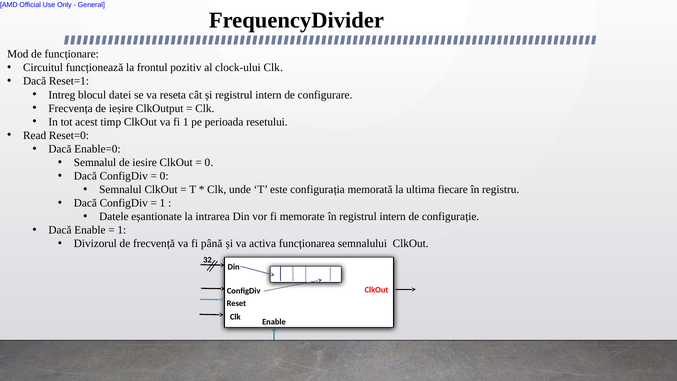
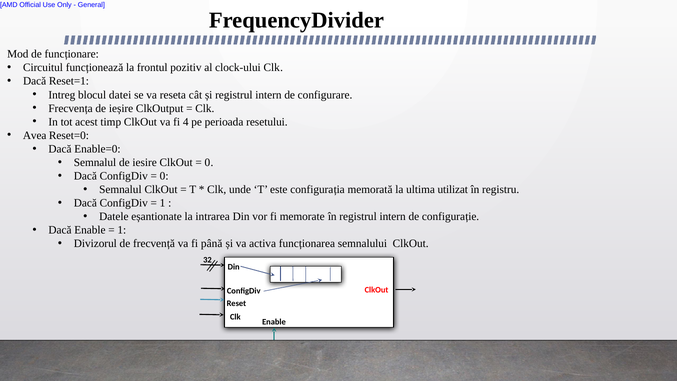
fi 1: 1 -> 4
Read: Read -> Avea
fiecare: fiecare -> utilizat
